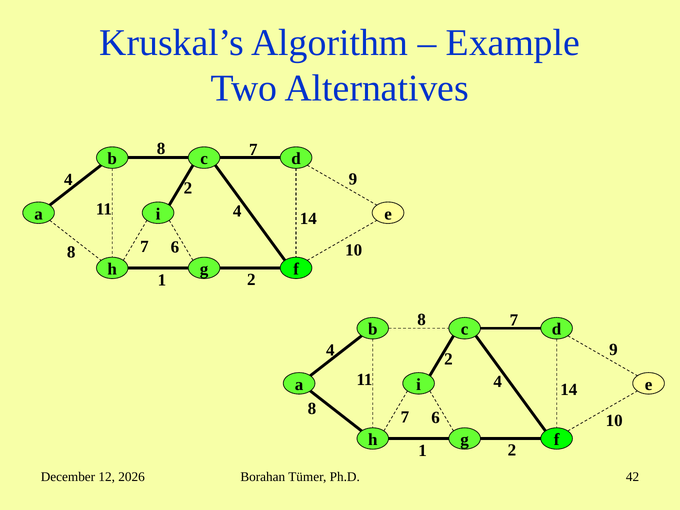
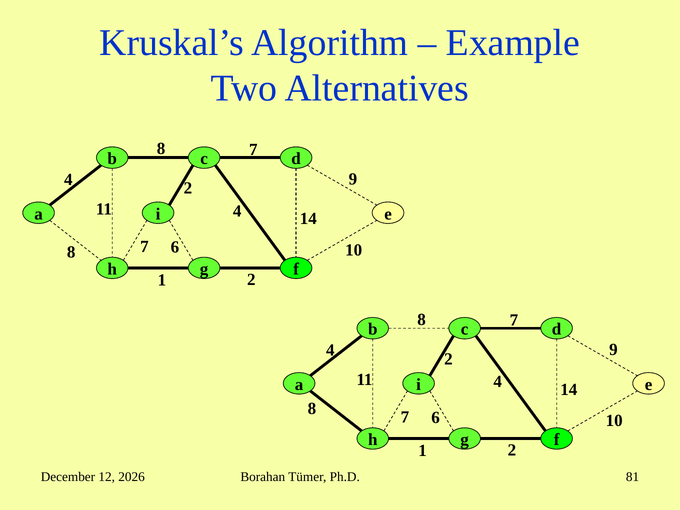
42: 42 -> 81
